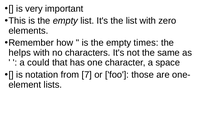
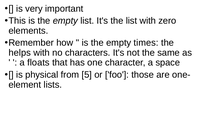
could: could -> floats
notation: notation -> physical
7: 7 -> 5
